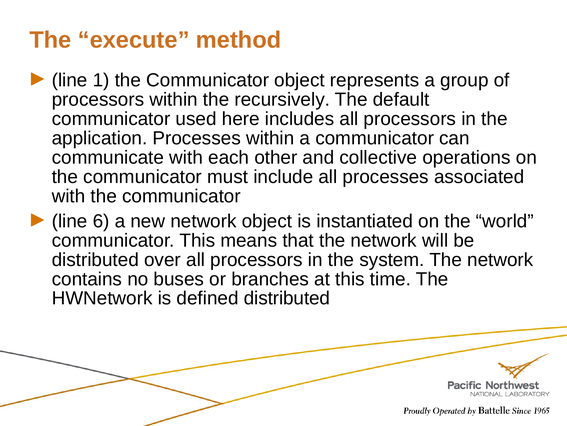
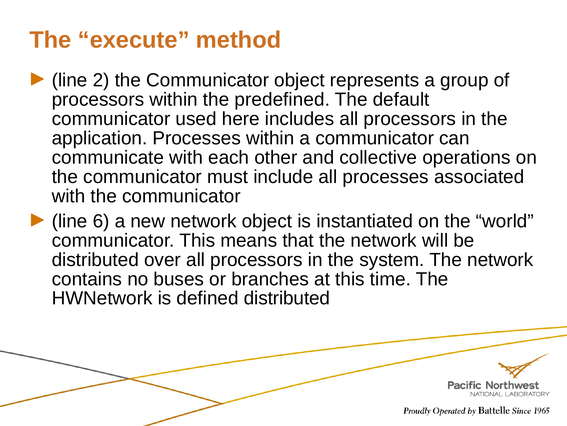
1: 1 -> 2
recursively: recursively -> predefined
